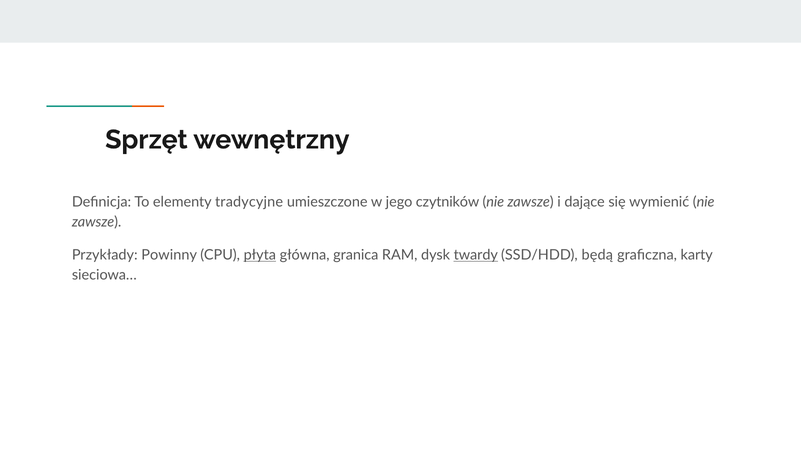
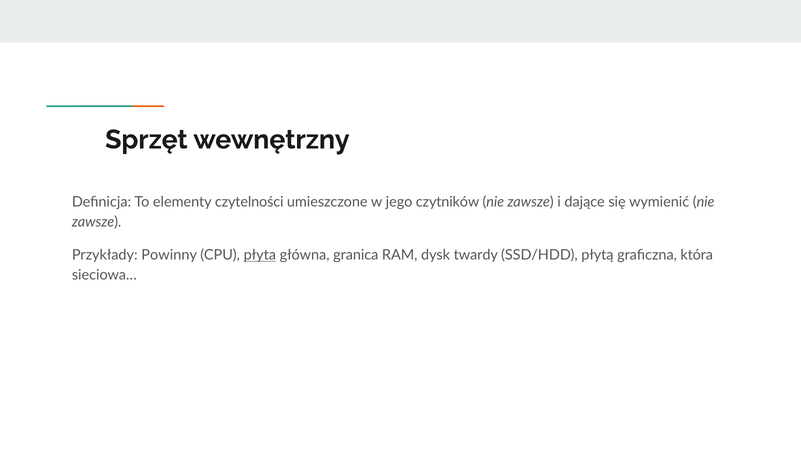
tradycyjne: tradycyjne -> czytelności
twardy underline: present -> none
będą: będą -> płytą
karty: karty -> która
